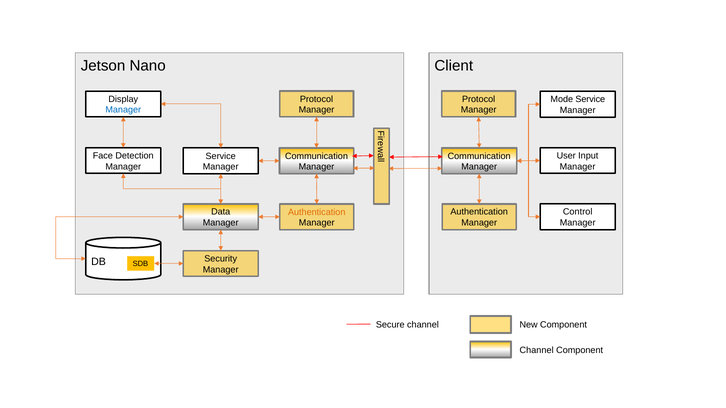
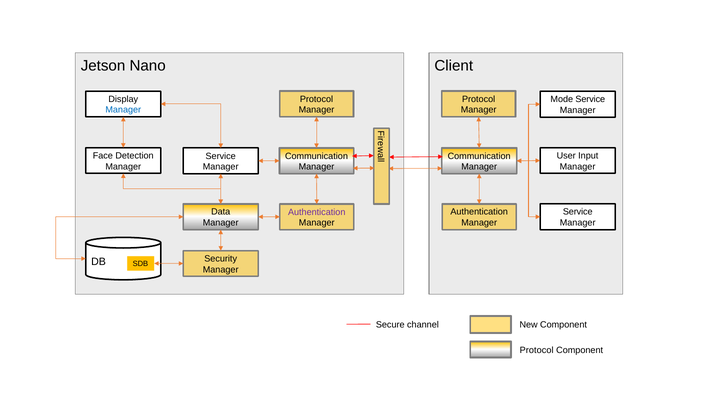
Authentication at (317, 212) colour: orange -> purple
Control at (578, 212): Control -> Service
Channel at (537, 351): Channel -> Protocol
